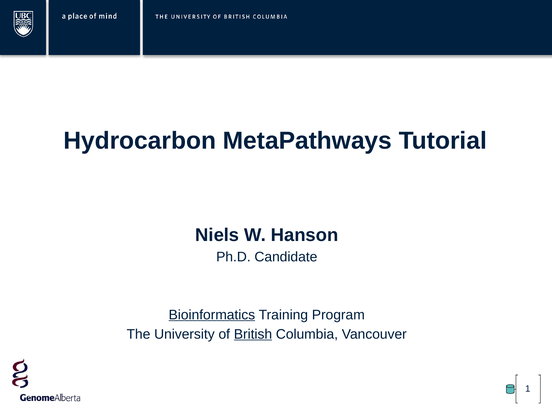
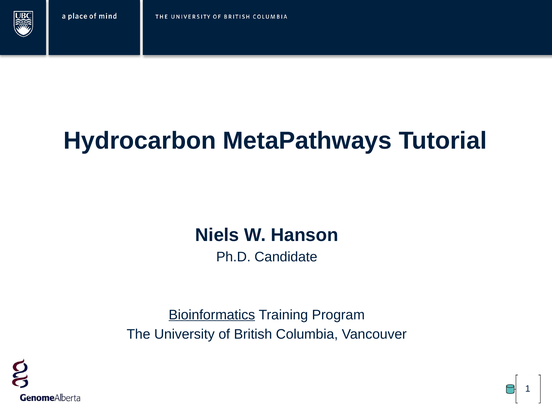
British underline: present -> none
